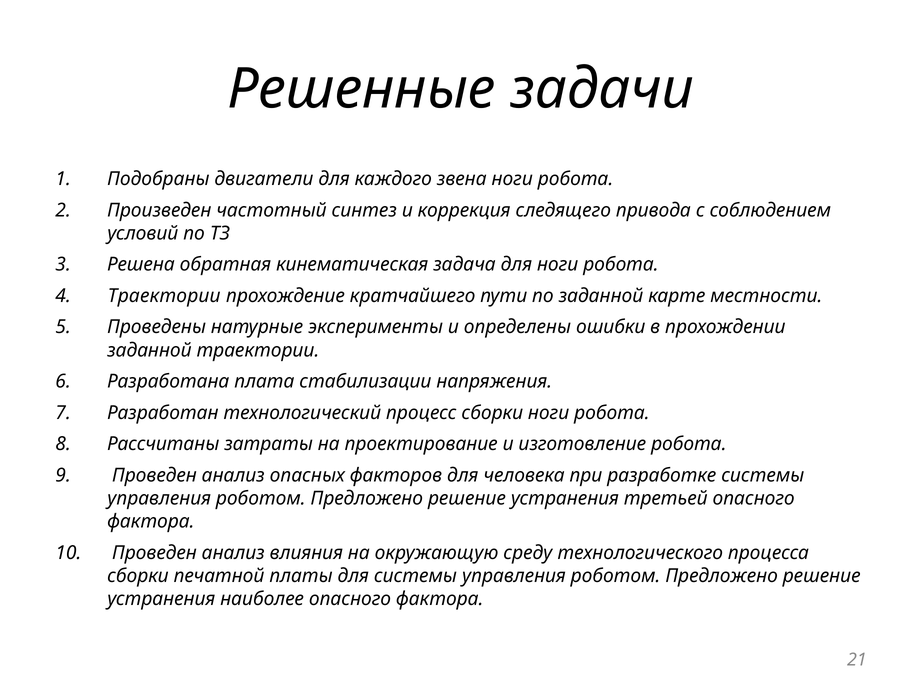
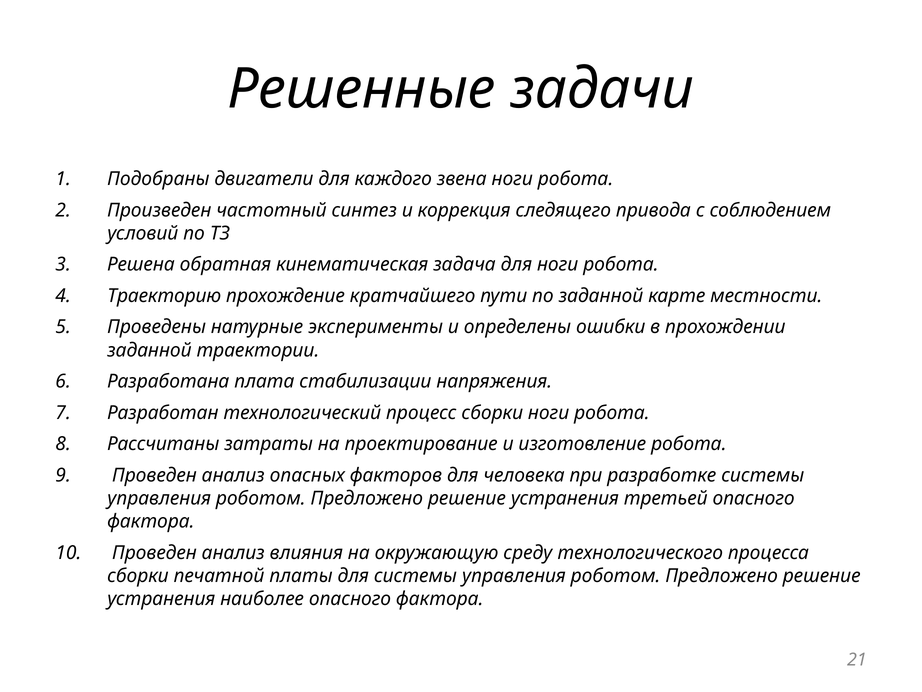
Траектории at (164, 296): Траектории -> Траекторию
